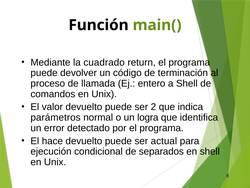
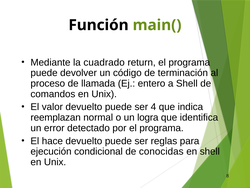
2: 2 -> 4
parámetros: parámetros -> reemplazan
actual: actual -> reglas
separados: separados -> conocidas
